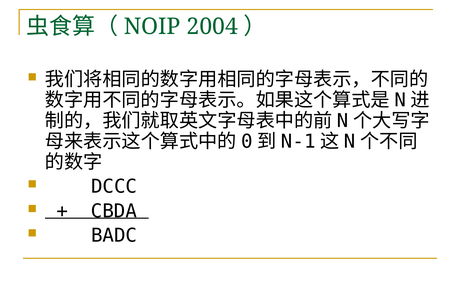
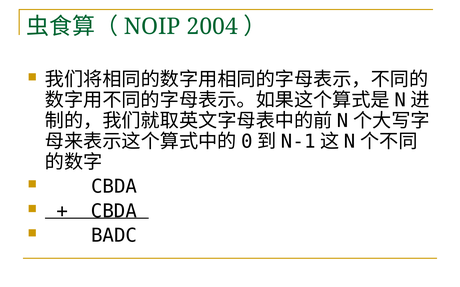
DCCC at (114, 187): DCCC -> CBDA
